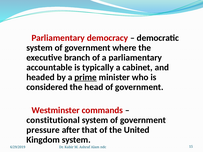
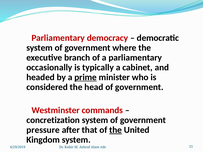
accountable: accountable -> occasionally
constitutional: constitutional -> concretization
the at (116, 130) underline: none -> present
